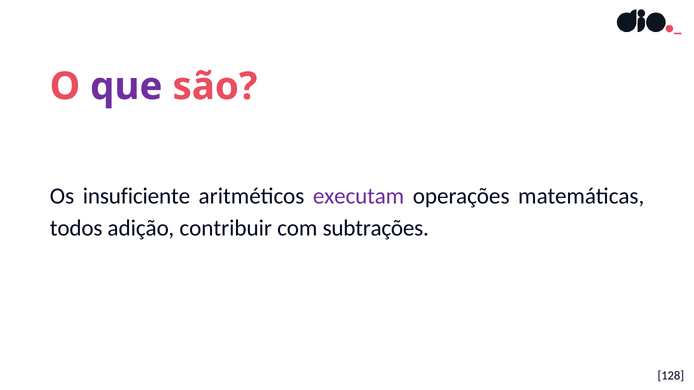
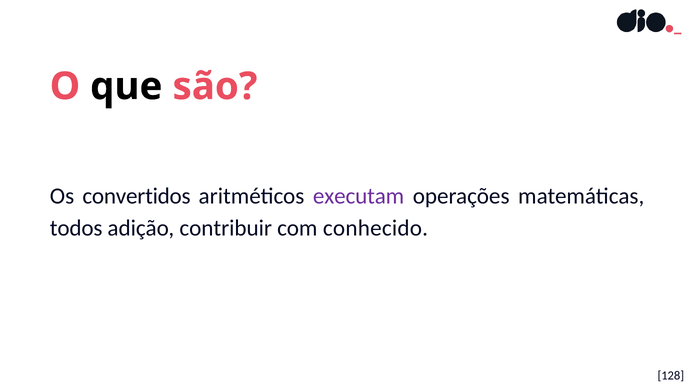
que colour: purple -> black
insuficiente: insuficiente -> convertidos
subtrações: subtrações -> conhecido
